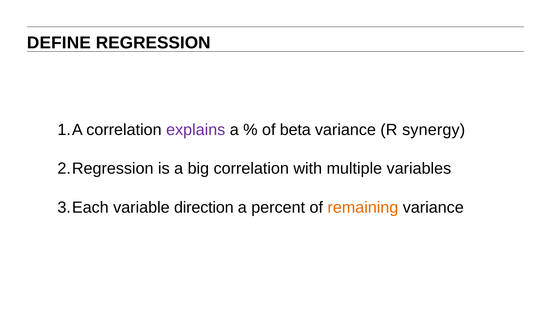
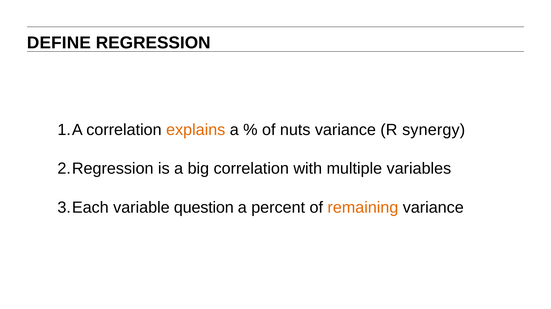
explains colour: purple -> orange
beta: beta -> nuts
direction: direction -> question
